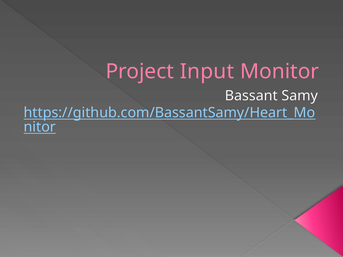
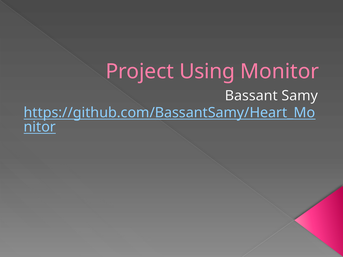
Input: Input -> Using
